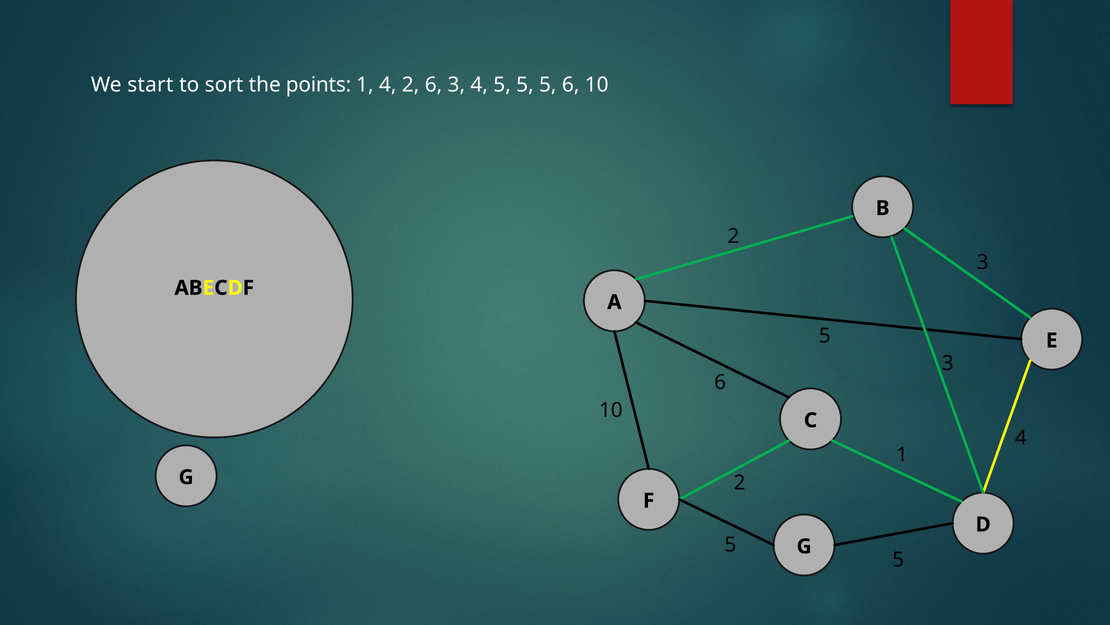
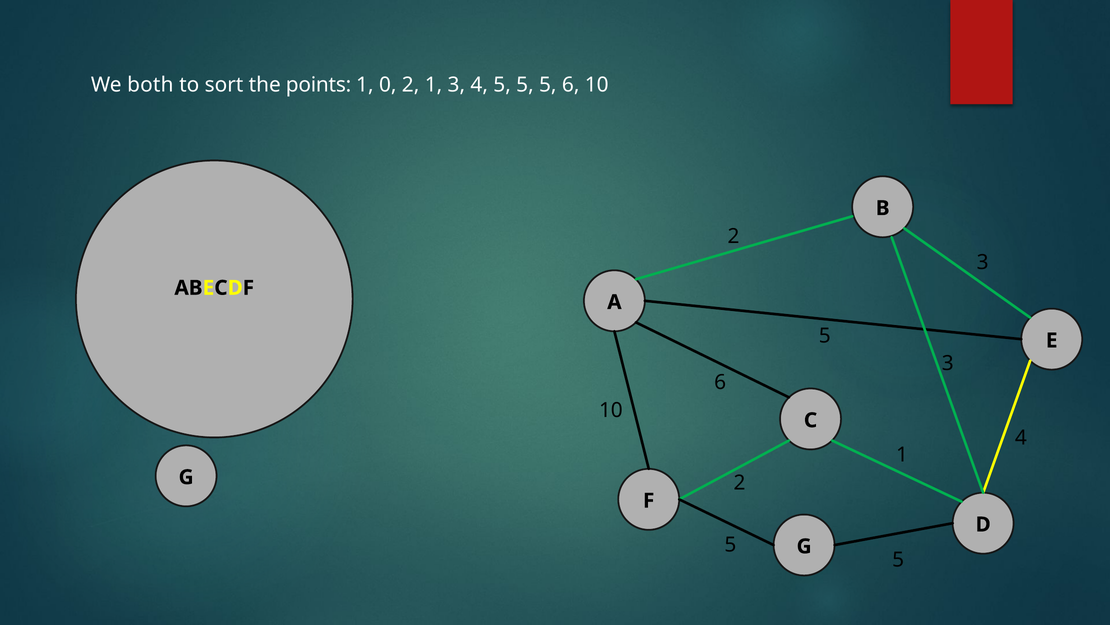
start: start -> both
1 4: 4 -> 0
6 at (433, 85): 6 -> 1
